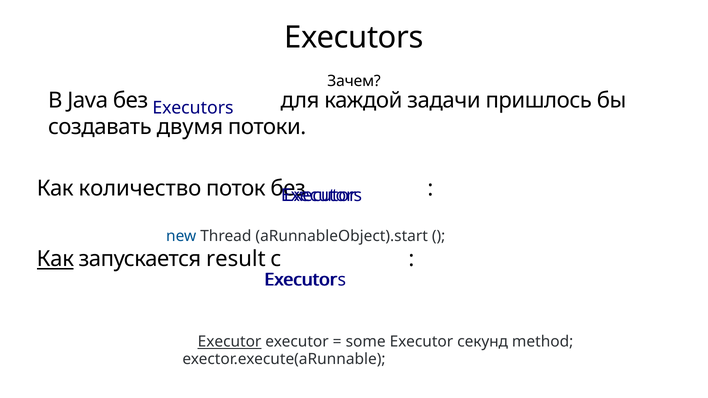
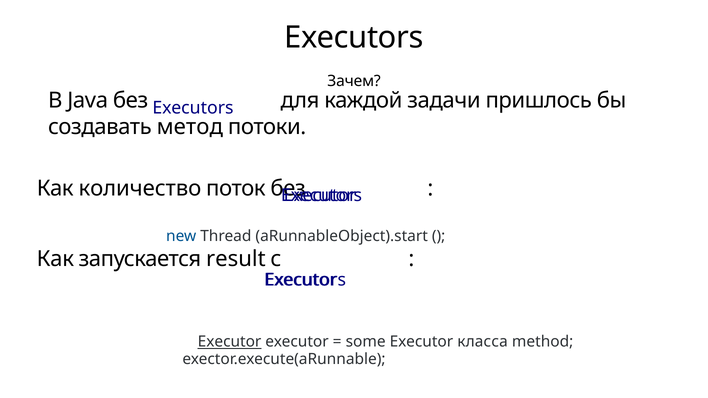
двумя: двумя -> метод
Как at (55, 259) underline: present -> none
секунд: секунд -> класса
